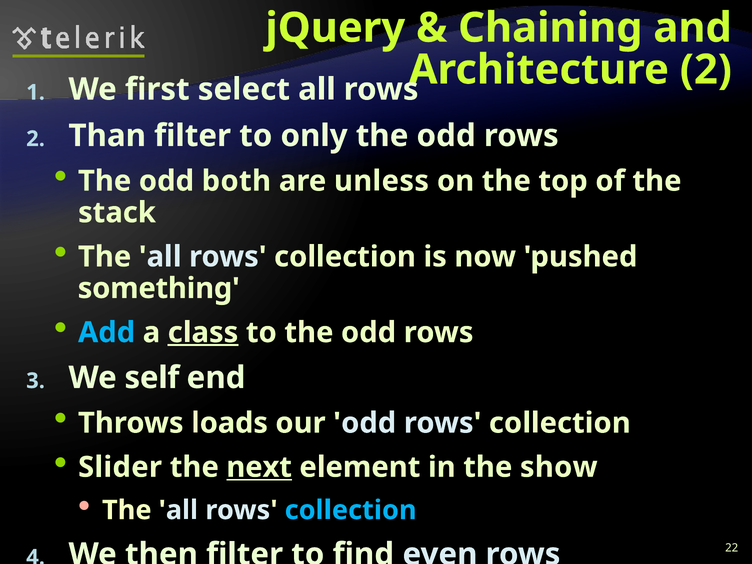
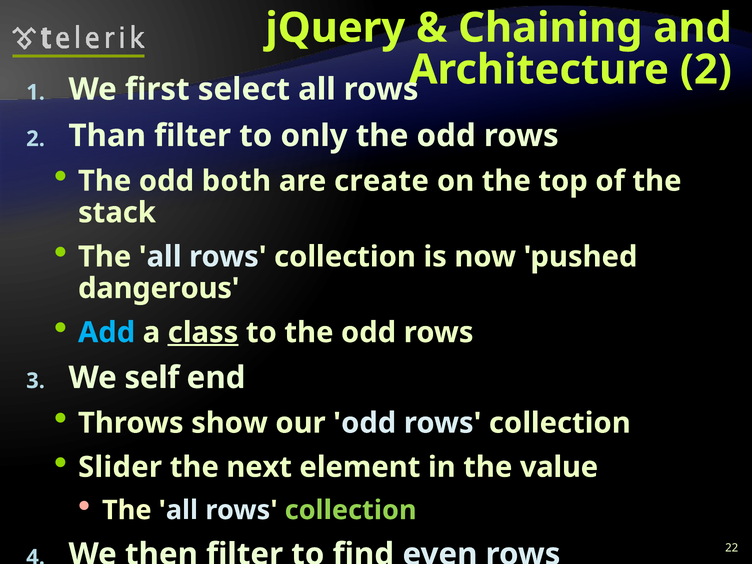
unless: unless -> create
something: something -> dangerous
loads: loads -> show
next underline: present -> none
show: show -> value
collection at (351, 510) colour: light blue -> light green
